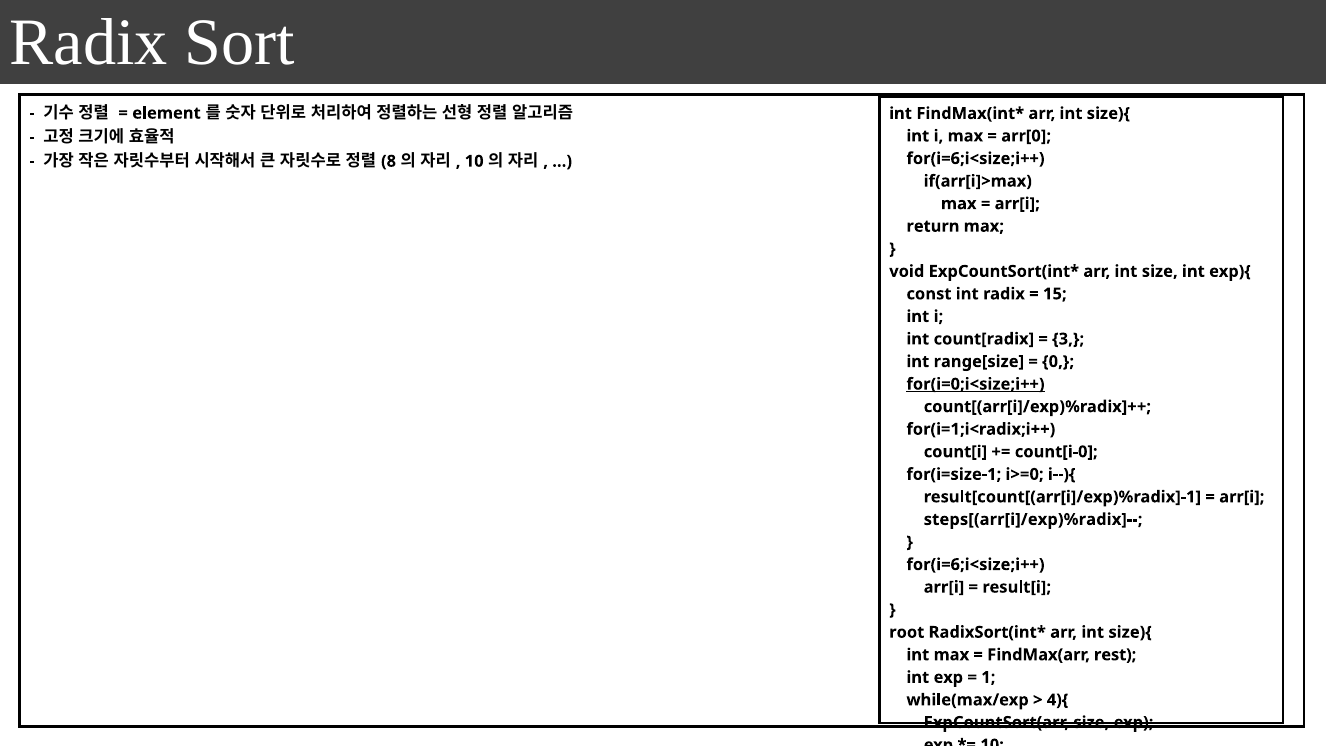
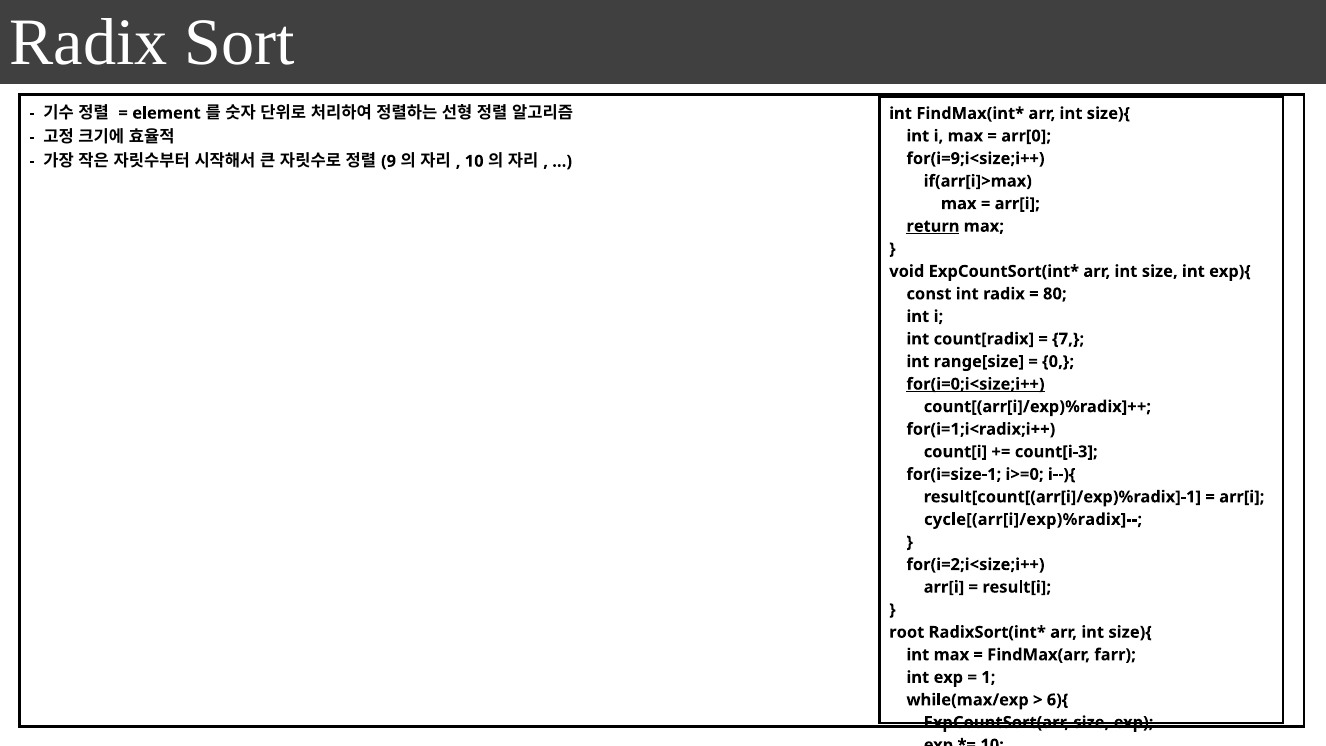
for(i=6;i<size;i++ at (976, 159): for(i=6;i<size;i++ -> for(i=9;i<size;i++
8: 8 -> 9
return underline: none -> present
15: 15 -> 80
3: 3 -> 7
count[i-0: count[i-0 -> count[i-3
steps[(arr[i]/exp)%radix]--: steps[(arr[i]/exp)%radix]-- -> cycle[(arr[i]/exp)%radix]--
for(i=6;i<size;i++ at (976, 564): for(i=6;i<size;i++ -> for(i=2;i<size;i++
rest: rest -> farr
4){: 4){ -> 6){
